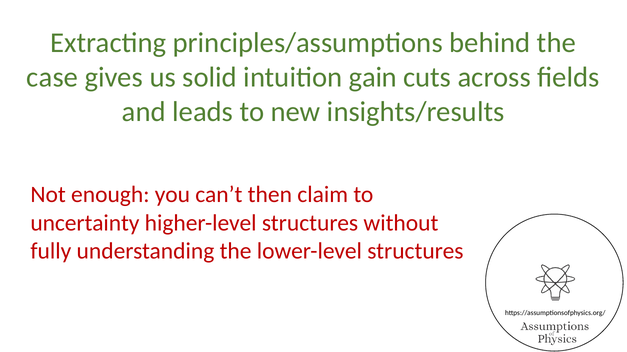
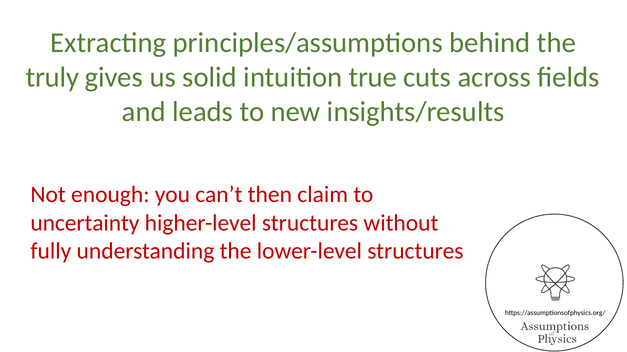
case: case -> truly
gain: gain -> true
